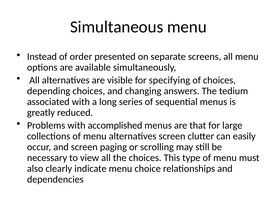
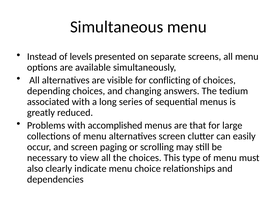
order: order -> levels
specifying: specifying -> conflicting
